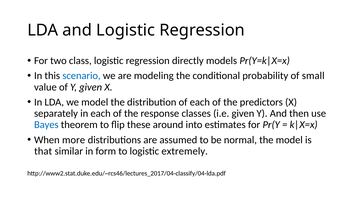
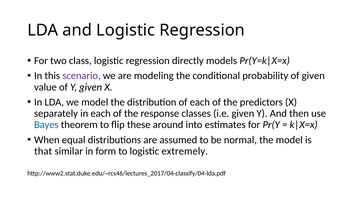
scenario colour: blue -> purple
of small: small -> given
more: more -> equal
